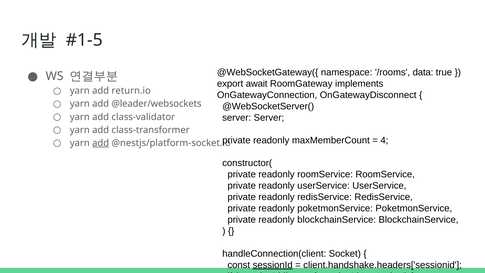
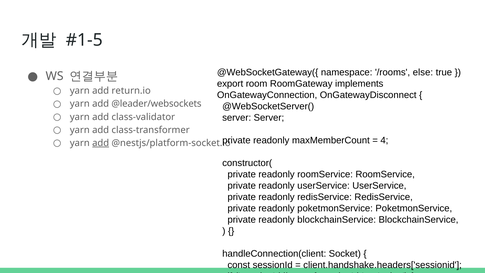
/rooms data: data -> else
await: await -> room
sessionId at (273, 265) underline: present -> none
